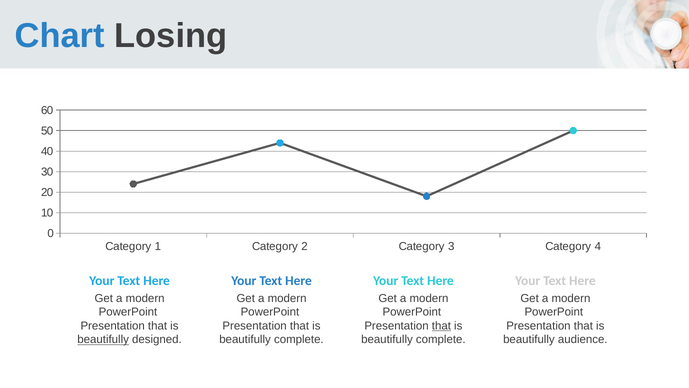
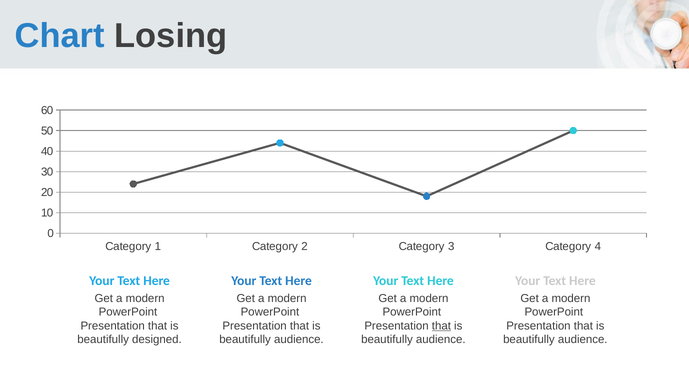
beautifully at (103, 339) underline: present -> none
complete at (299, 339): complete -> audience
complete at (441, 339): complete -> audience
